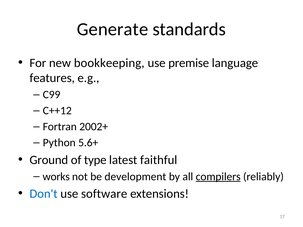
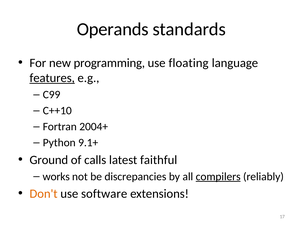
Generate: Generate -> Operands
bookkeeping: bookkeeping -> programming
premise: premise -> floating
features underline: none -> present
C++12: C++12 -> C++10
2002+: 2002+ -> 2004+
5.6+: 5.6+ -> 9.1+
type: type -> calls
development: development -> discrepancies
Don't colour: blue -> orange
